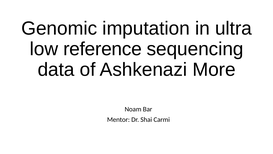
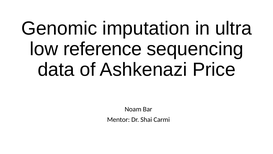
More: More -> Price
